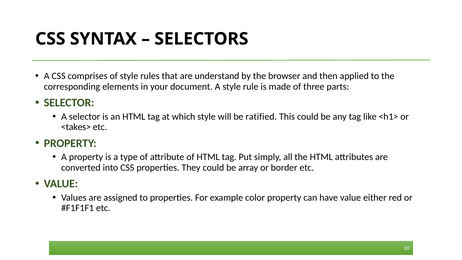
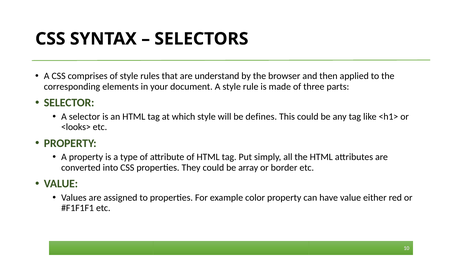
ratified: ratified -> defines
<takes>: <takes> -> <looks>
